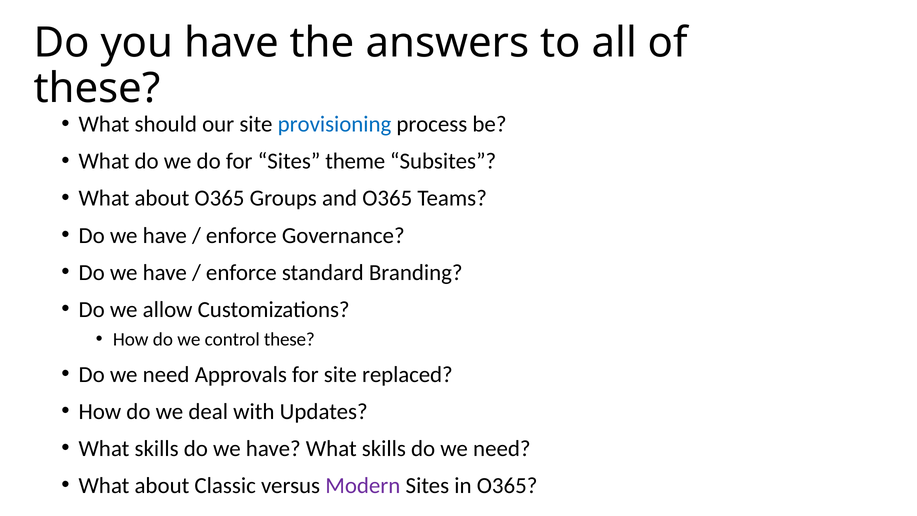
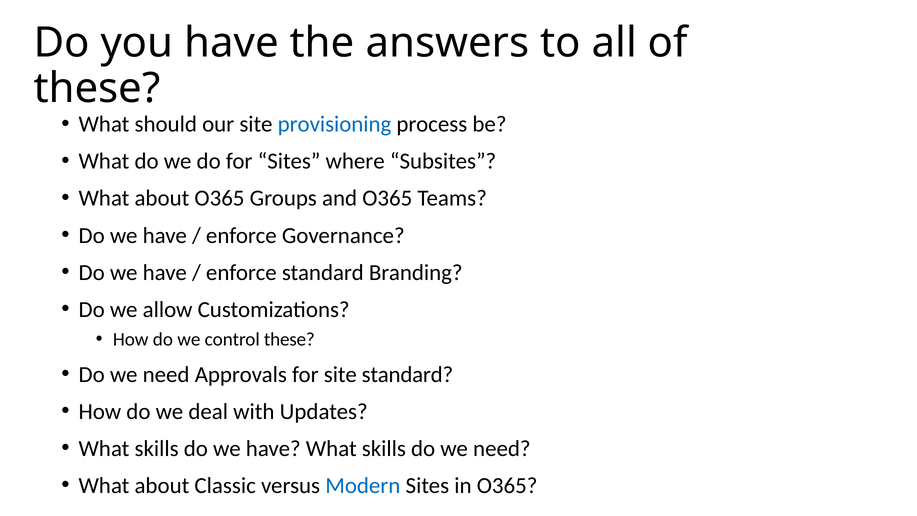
theme: theme -> where
site replaced: replaced -> standard
Modern colour: purple -> blue
